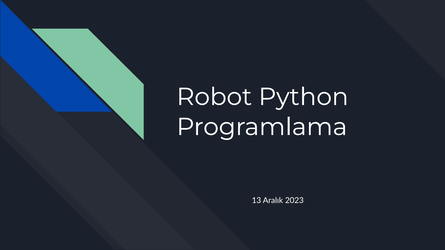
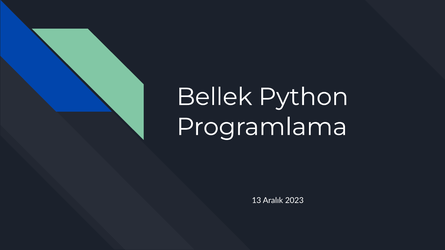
Robot: Robot -> Bellek
